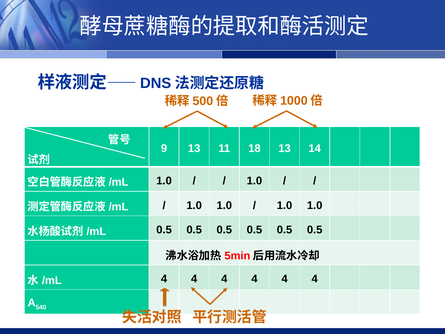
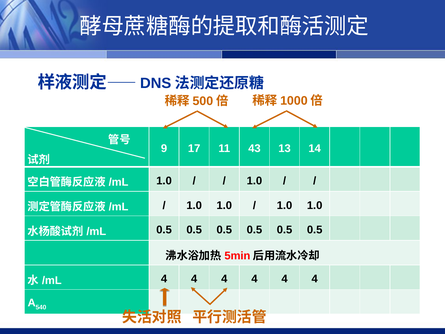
9 13: 13 -> 17
18: 18 -> 43
